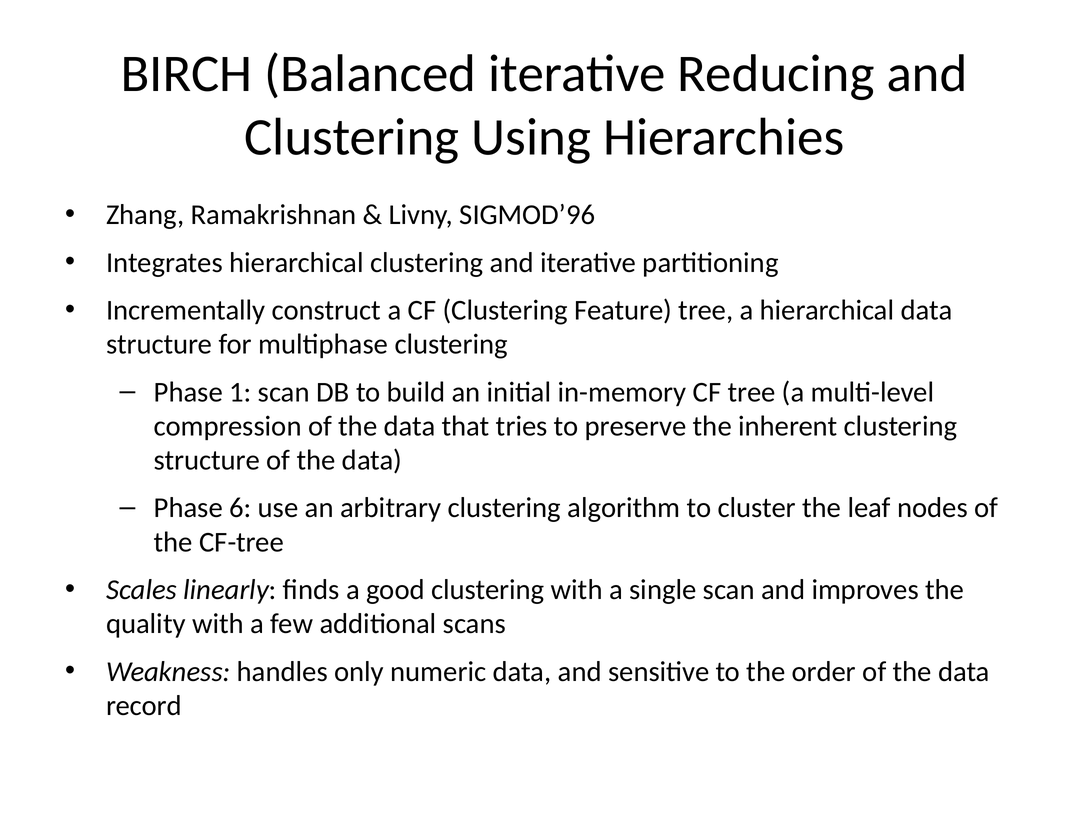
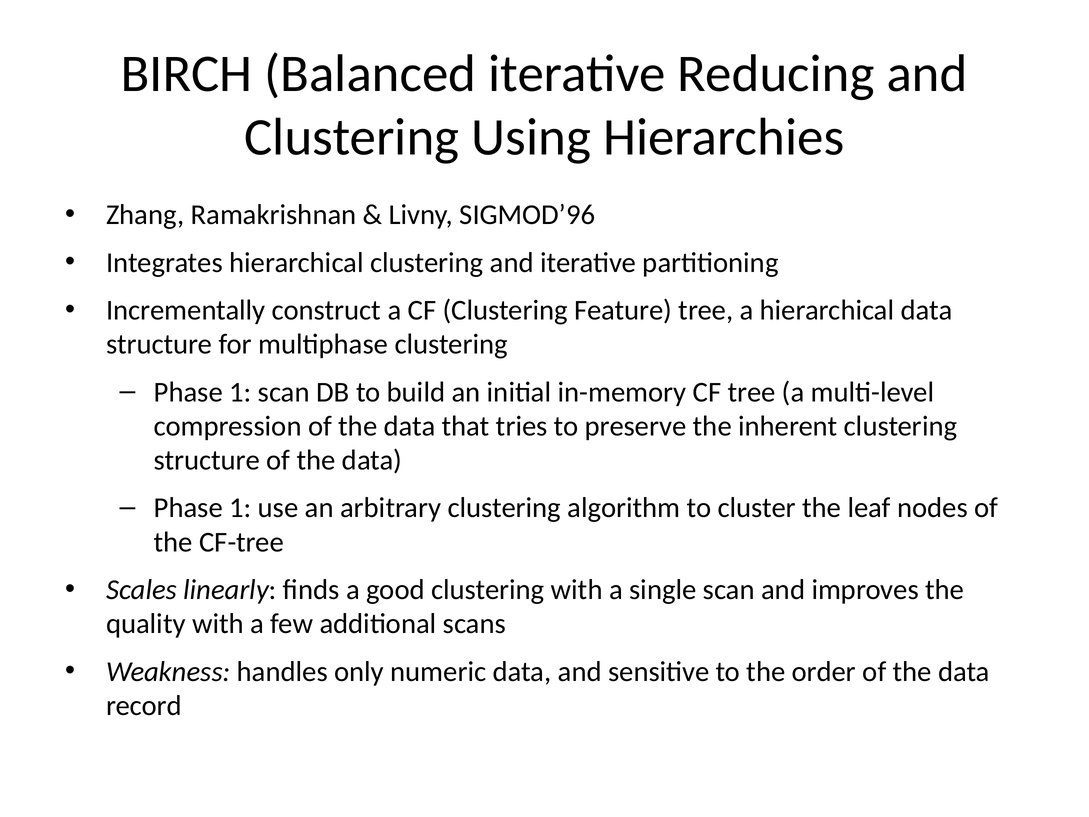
6 at (240, 508): 6 -> 1
